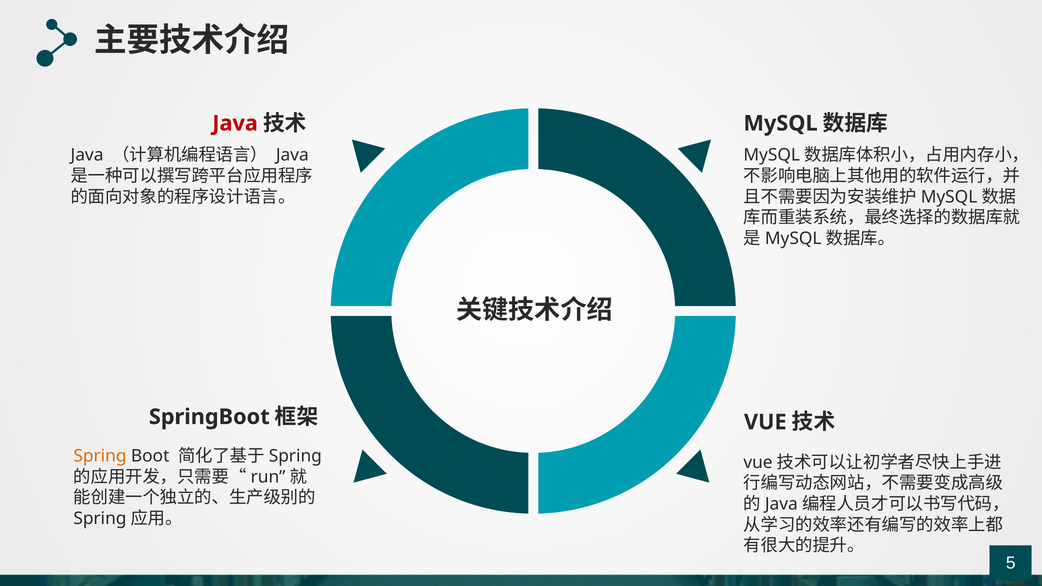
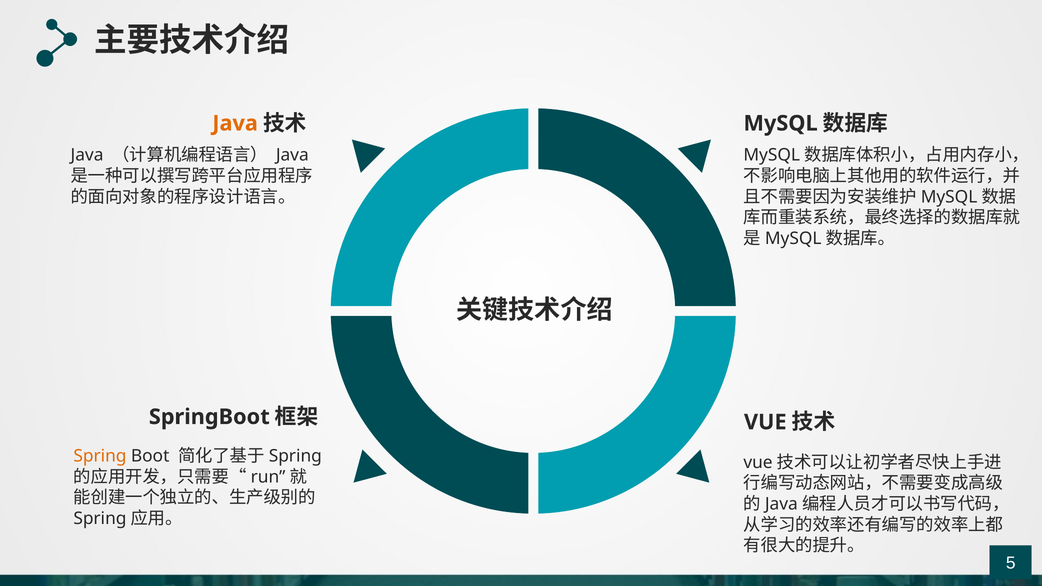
Java at (235, 123) colour: red -> orange
